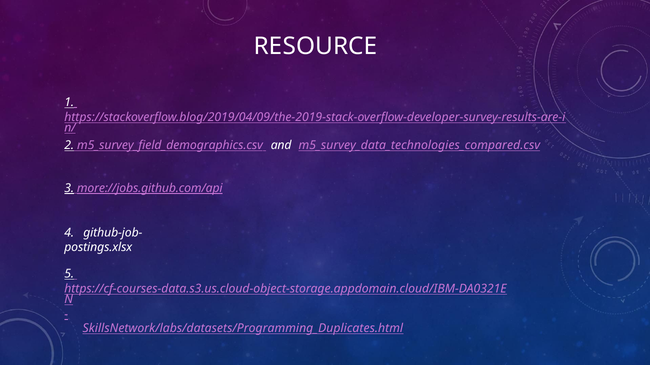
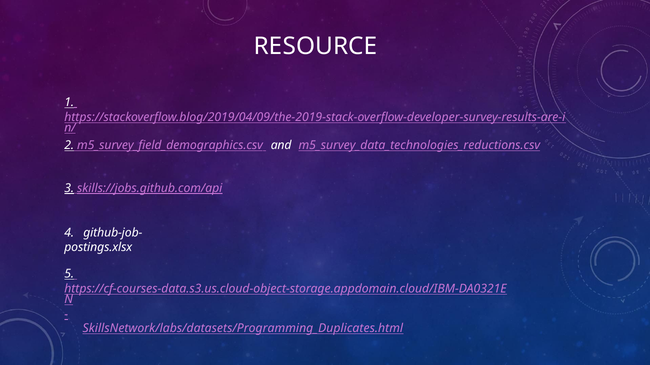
m5_survey_data_technologies_compared.csv: m5_survey_data_technologies_compared.csv -> m5_survey_data_technologies_reductions.csv
more://jobs.github.com/api: more://jobs.github.com/api -> skills://jobs.github.com/api
